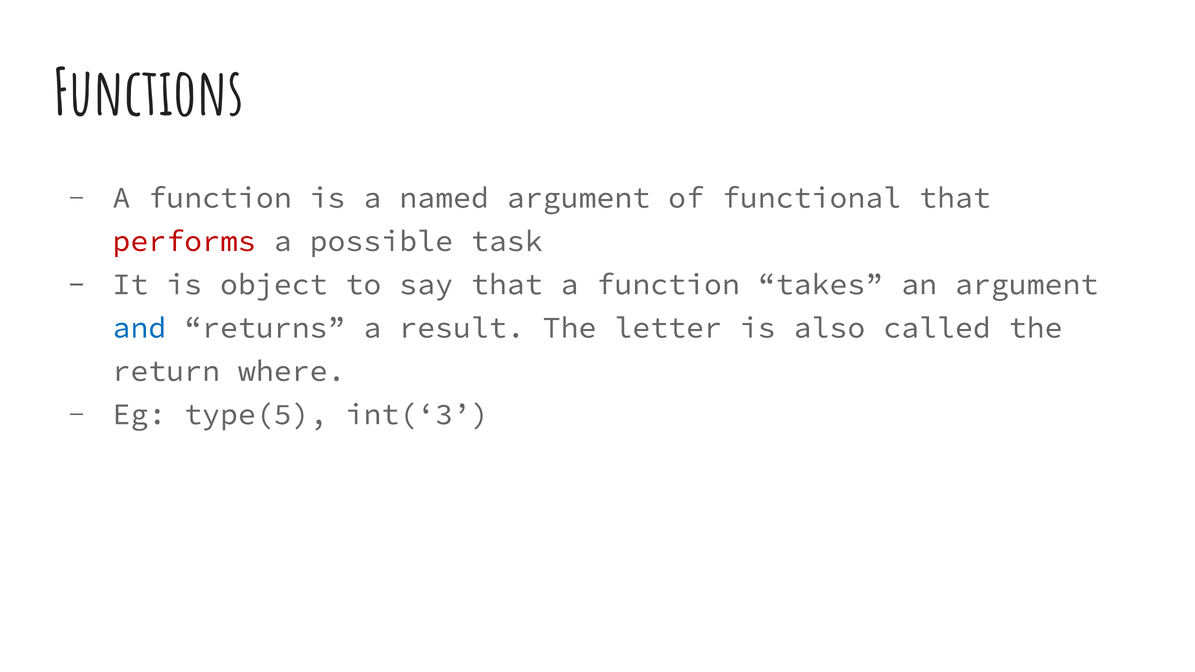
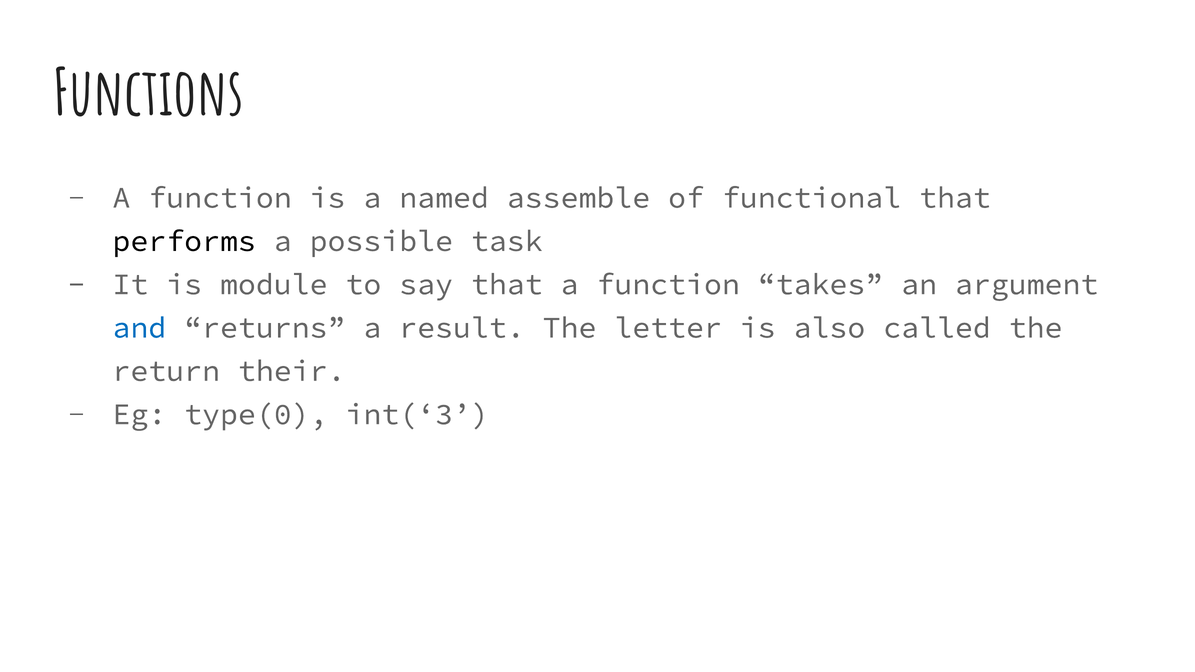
named argument: argument -> assemble
performs colour: red -> black
object: object -> module
where: where -> their
type(5: type(5 -> type(0
